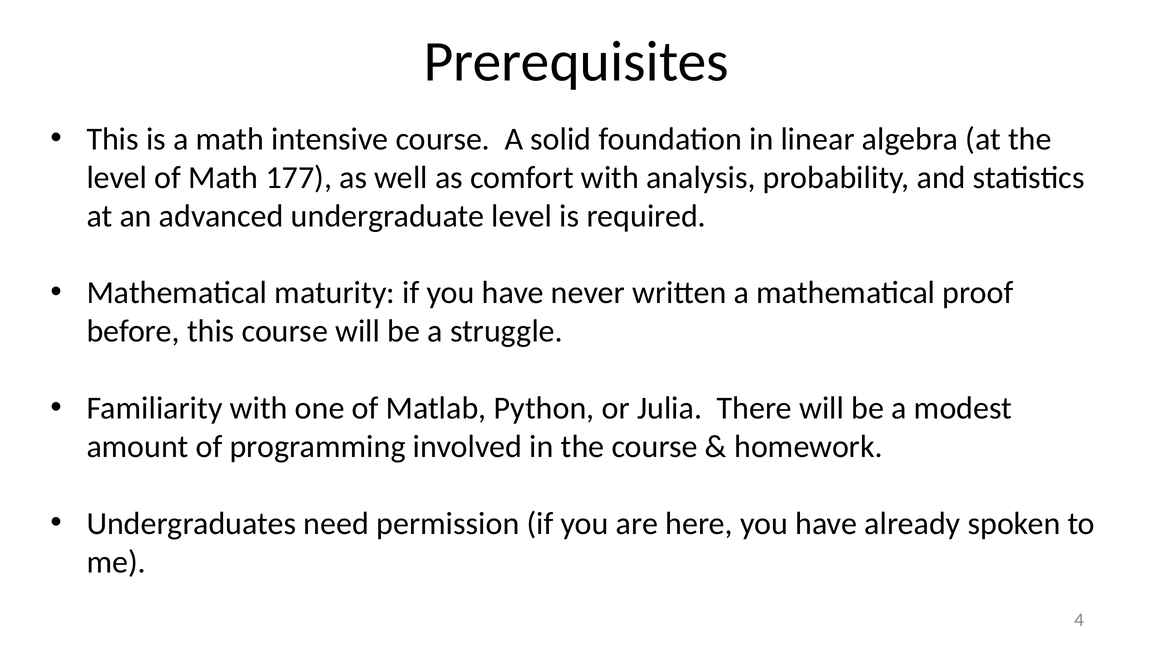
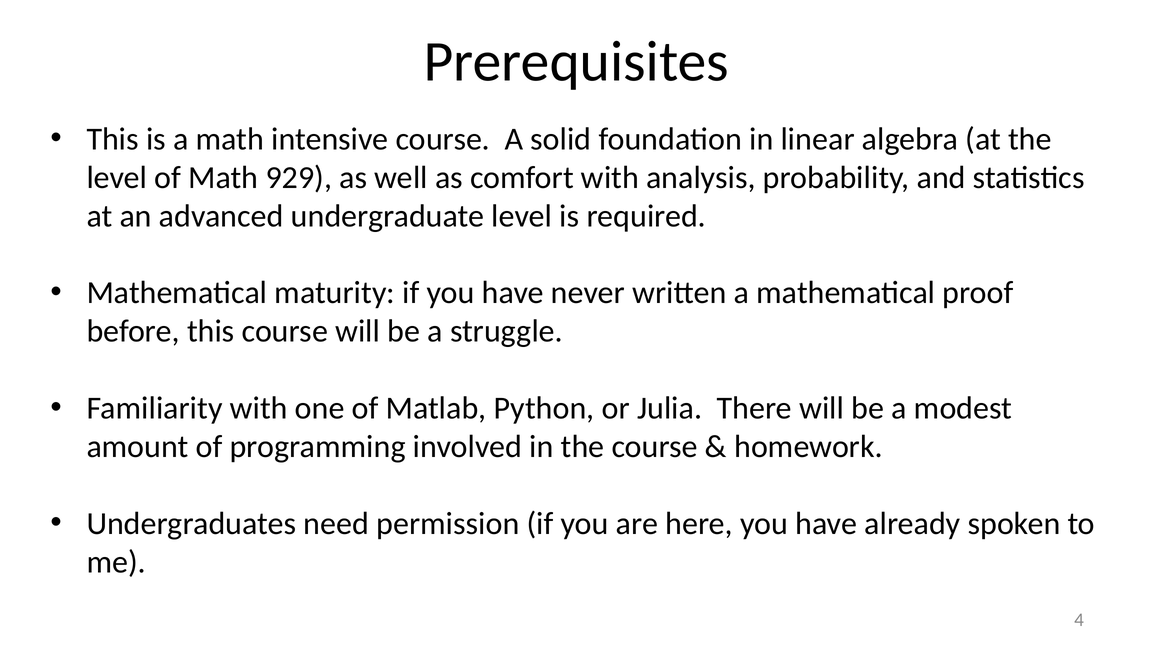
177: 177 -> 929
